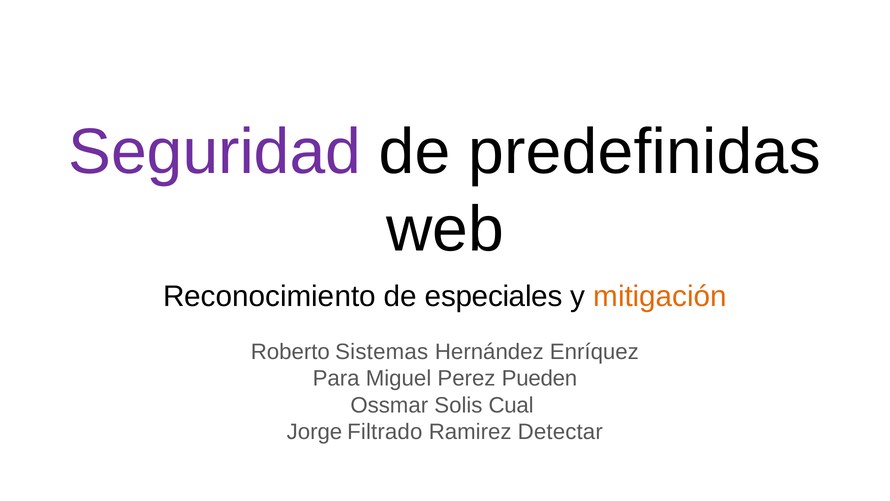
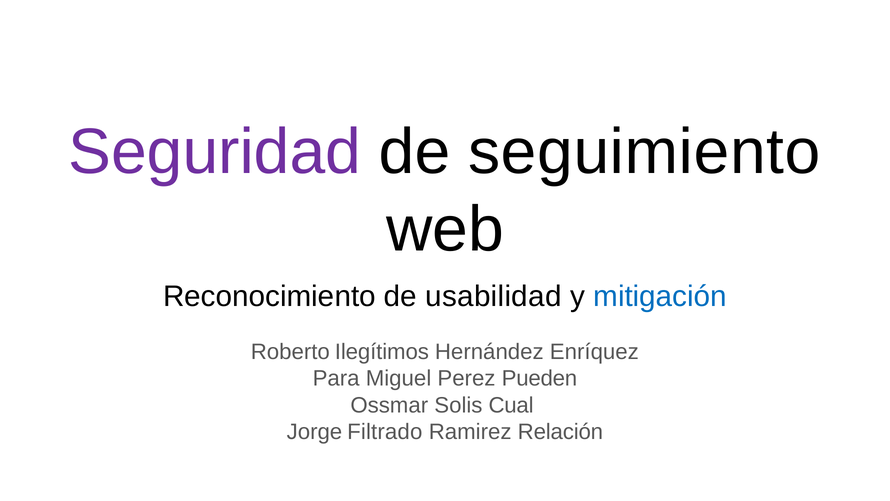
predefinidas: predefinidas -> seguimiento
especiales: especiales -> usabilidad
mitigación colour: orange -> blue
Sistemas: Sistemas -> Ilegítimos
Detectar: Detectar -> Relación
